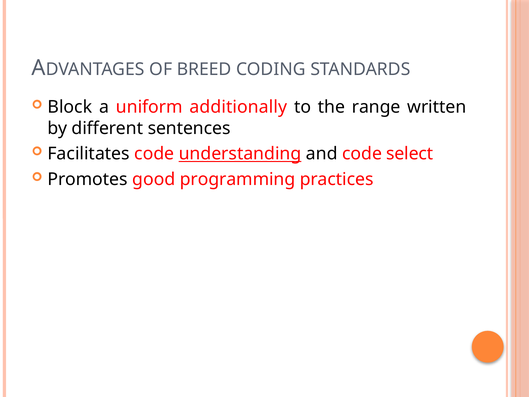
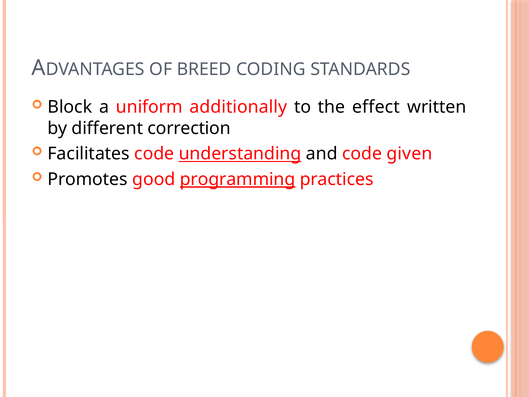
range: range -> effect
sentences: sentences -> correction
select: select -> given
programming underline: none -> present
